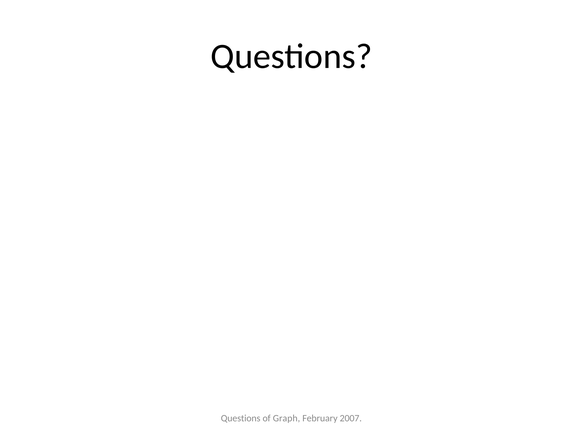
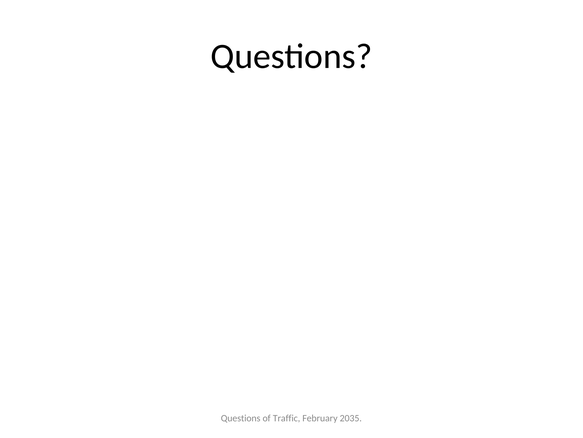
Graph: Graph -> Traffic
2007: 2007 -> 2035
